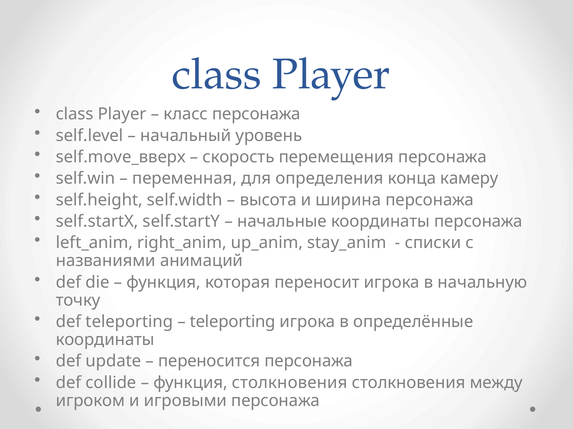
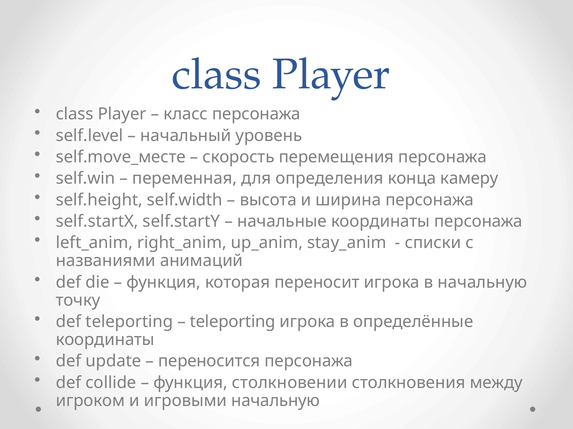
self.move_вверх: self.move_вверх -> self.move_месте
функция столкновения: столкновения -> столкновении
игровыми персонажа: персонажа -> начальную
